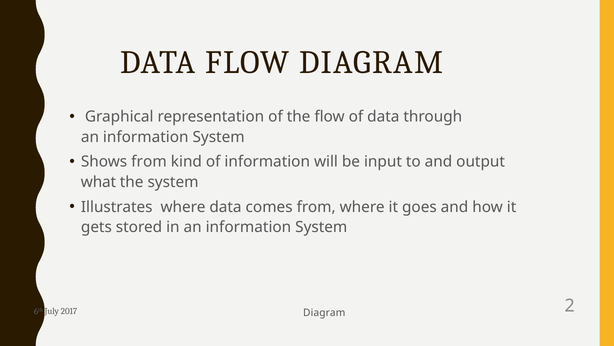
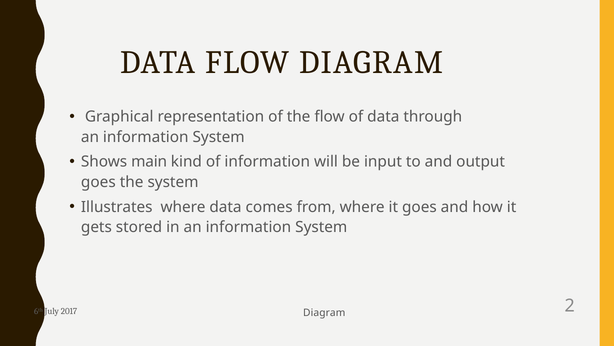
Shows from: from -> main
what at (98, 182): what -> goes
